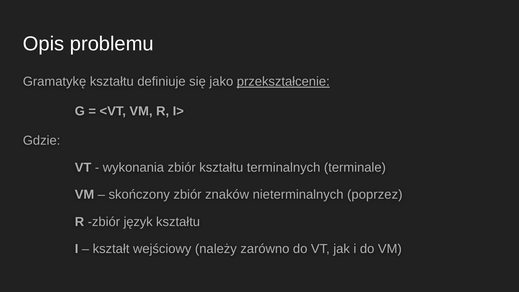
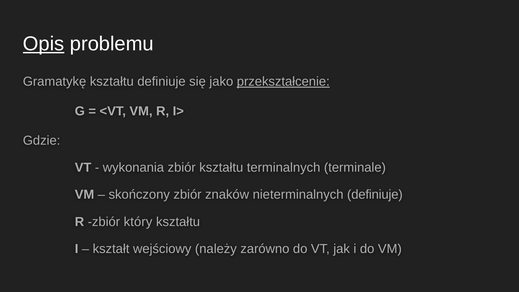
Opis underline: none -> present
nieterminalnych poprzez: poprzez -> definiuje
język: język -> który
